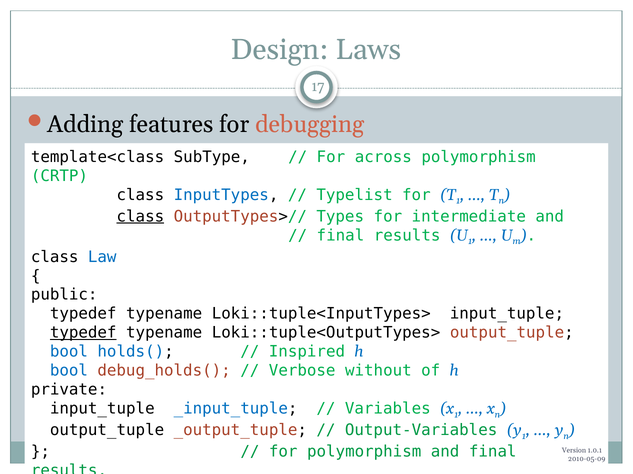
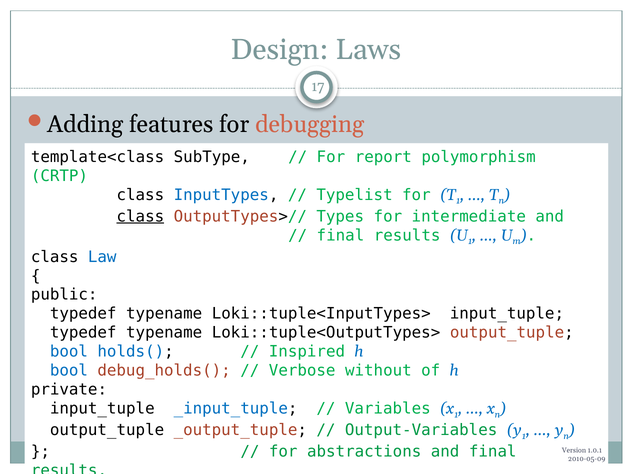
across: across -> report
typedef at (83, 333) underline: present -> none
for polymorphism: polymorphism -> abstractions
